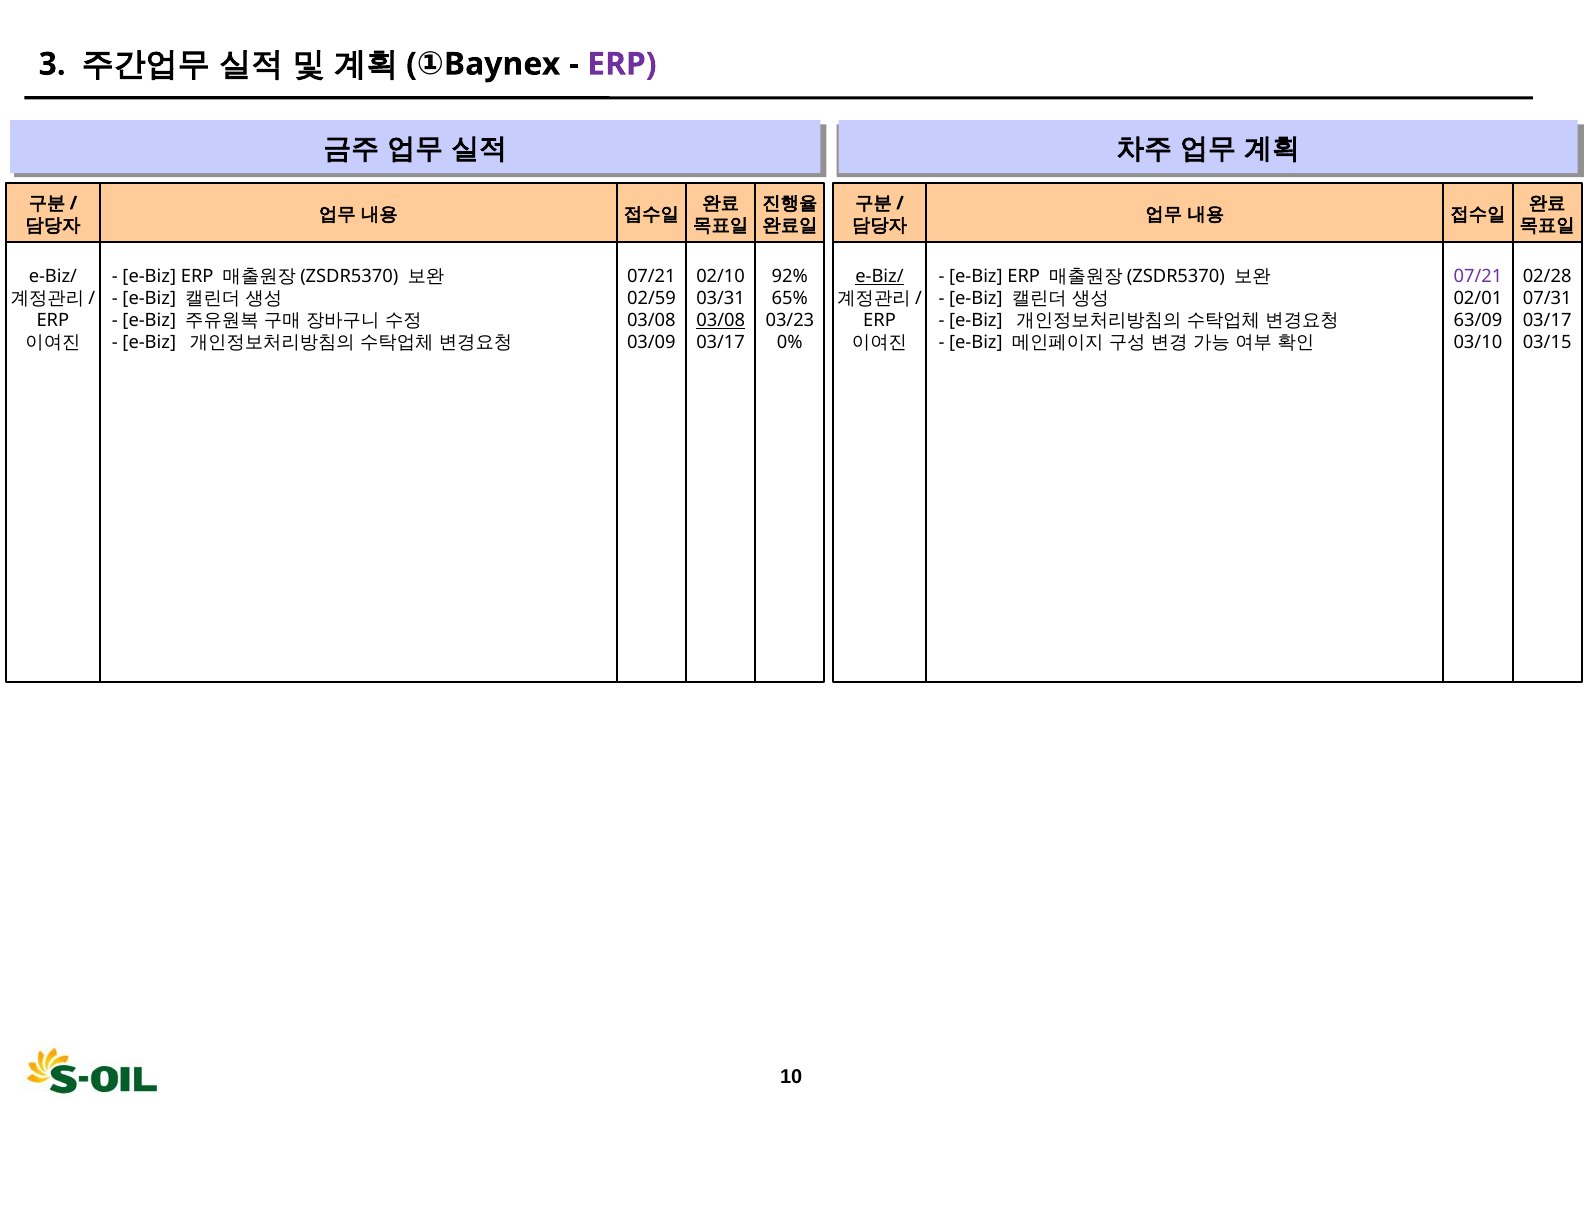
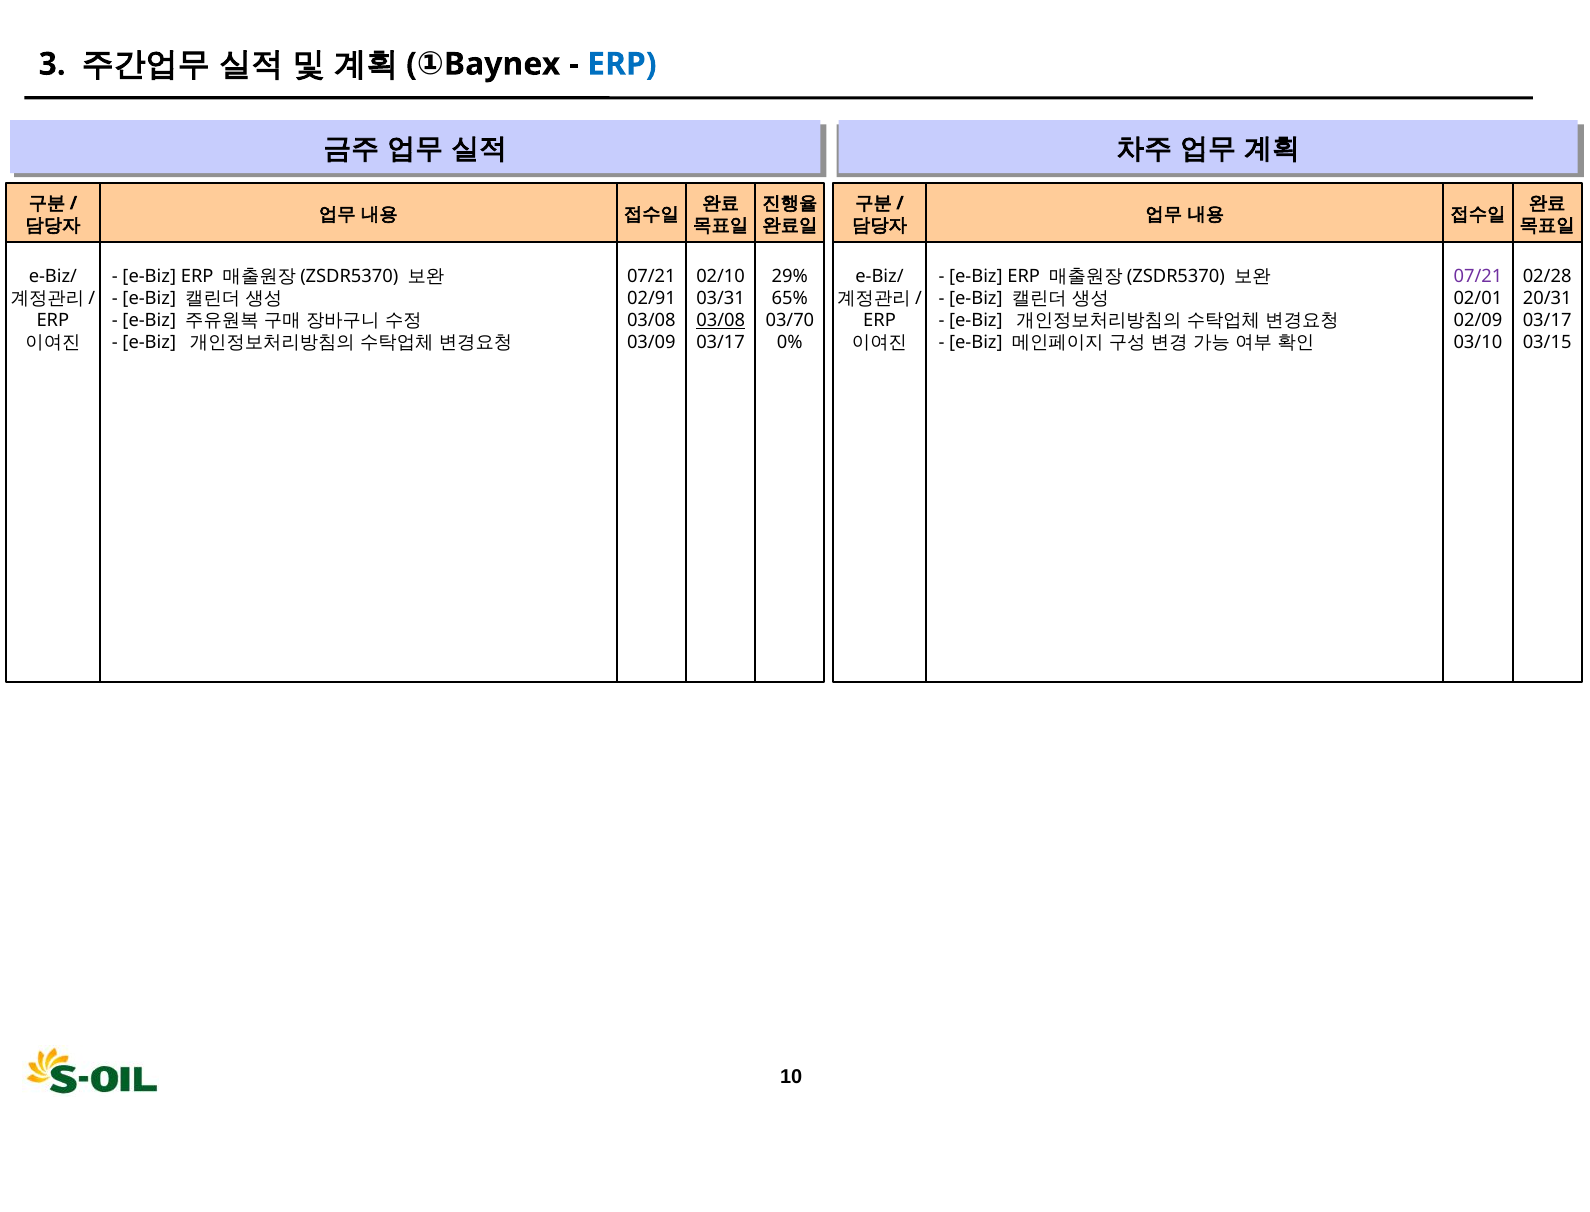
ERP at (622, 64) colour: purple -> blue
92%: 92% -> 29%
e-Biz/ at (880, 277) underline: present -> none
02/59: 02/59 -> 02/91
07/31: 07/31 -> 20/31
03/23: 03/23 -> 03/70
63/09: 63/09 -> 02/09
